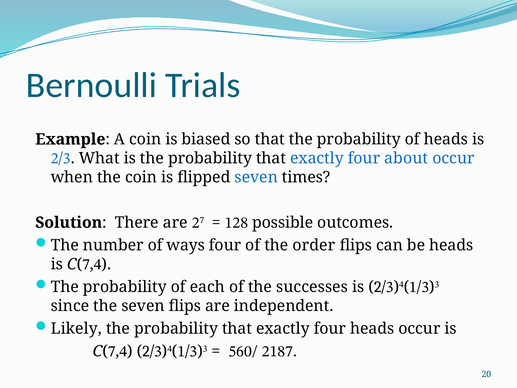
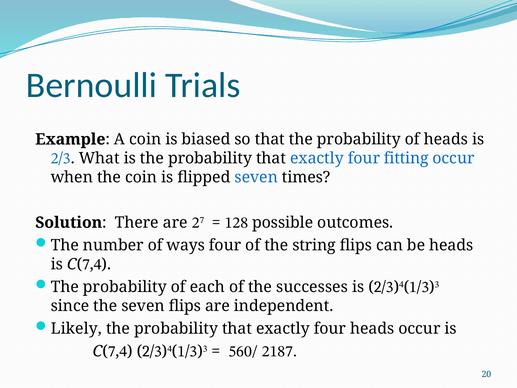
about: about -> fitting
order: order -> string
